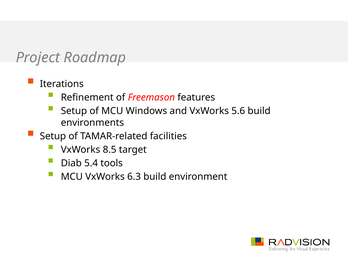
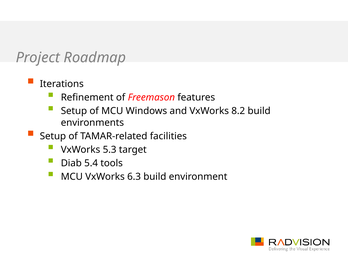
5.6: 5.6 -> 8.2
8.5: 8.5 -> 5.3
